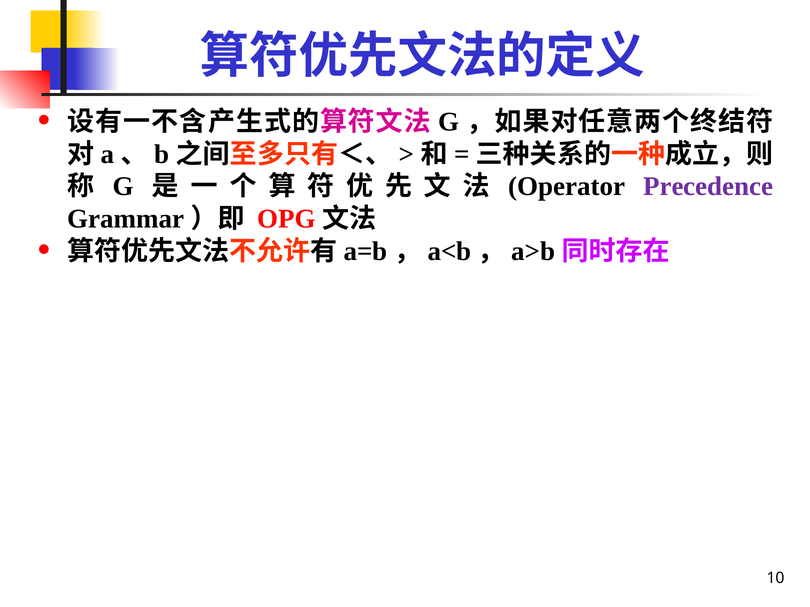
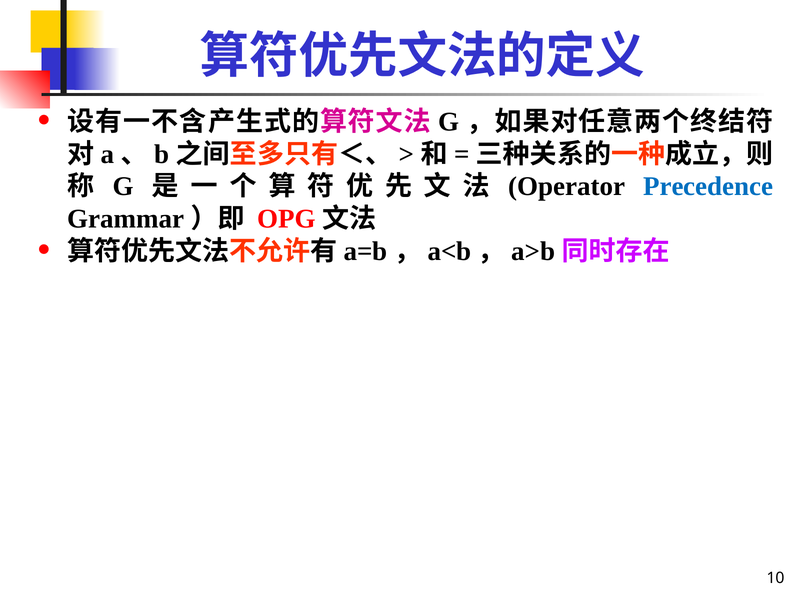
Precedence colour: purple -> blue
